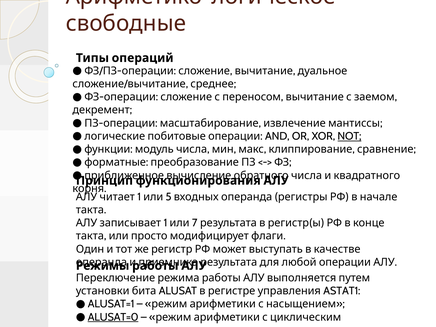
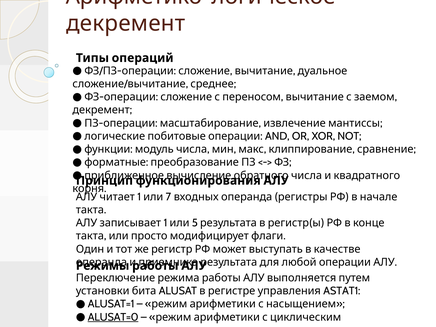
свободные at (126, 23): свободные -> декремент
NOT underline: present -> none
5: 5 -> 7
7: 7 -> 5
